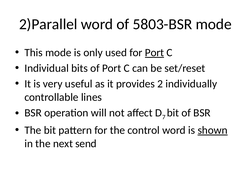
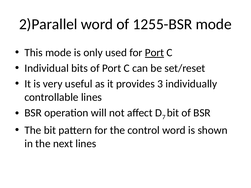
5803-BSR: 5803-BSR -> 1255-BSR
2: 2 -> 3
shown underline: present -> none
next send: send -> lines
